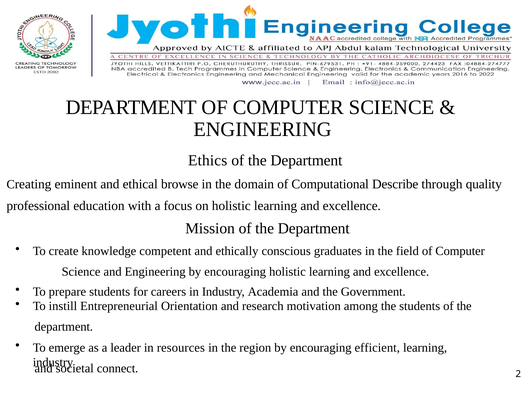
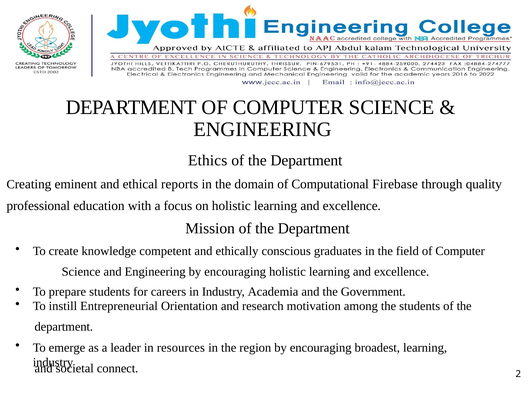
browse: browse -> reports
Describe: Describe -> Firebase
efficient: efficient -> broadest
